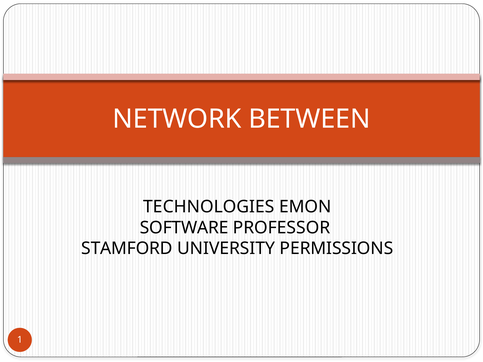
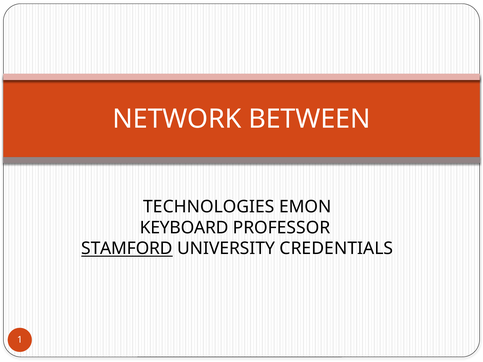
SOFTWARE: SOFTWARE -> KEYBOARD
STAMFORD underline: none -> present
PERMISSIONS: PERMISSIONS -> CREDENTIALS
